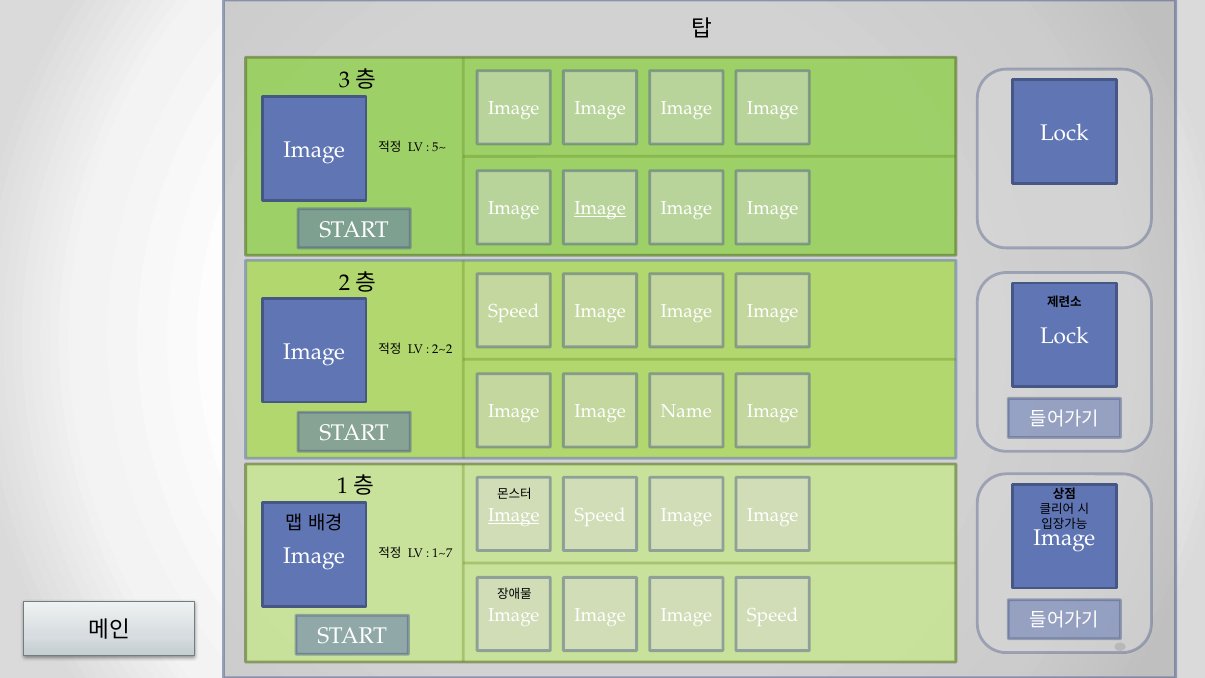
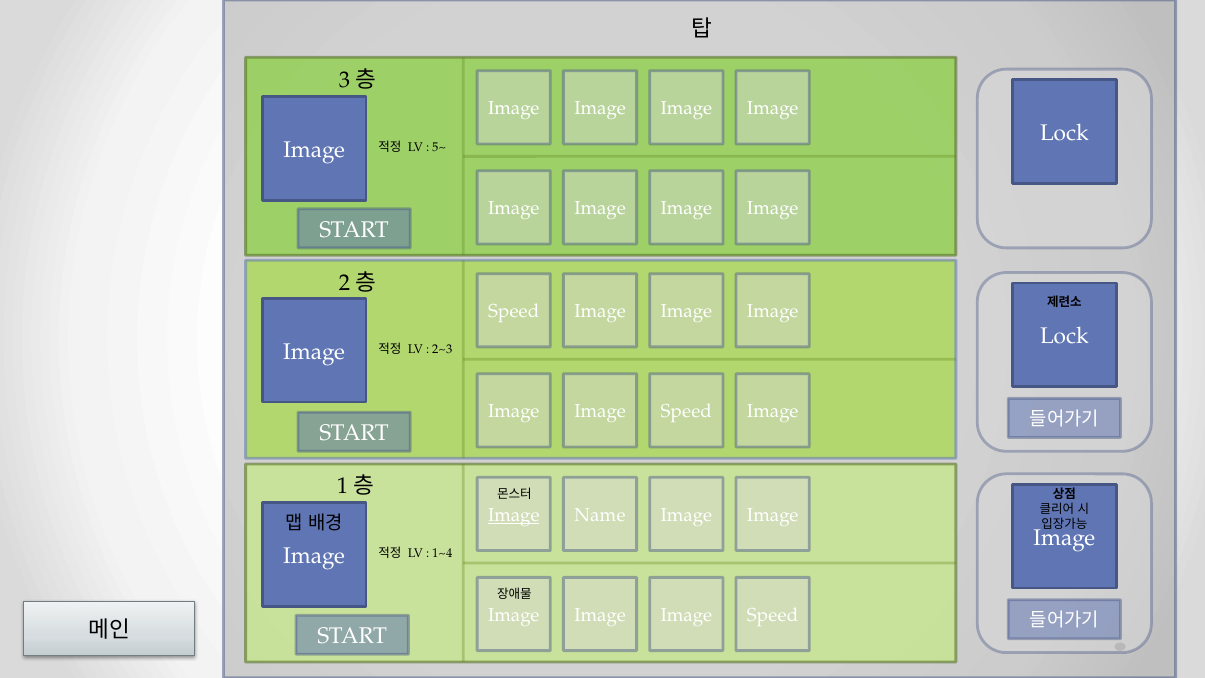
Image at (600, 209) underline: present -> none
2~2: 2~2 -> 2~3
Name at (686, 412): Name -> Speed
Speed at (600, 515): Speed -> Name
1~7: 1~7 -> 1~4
